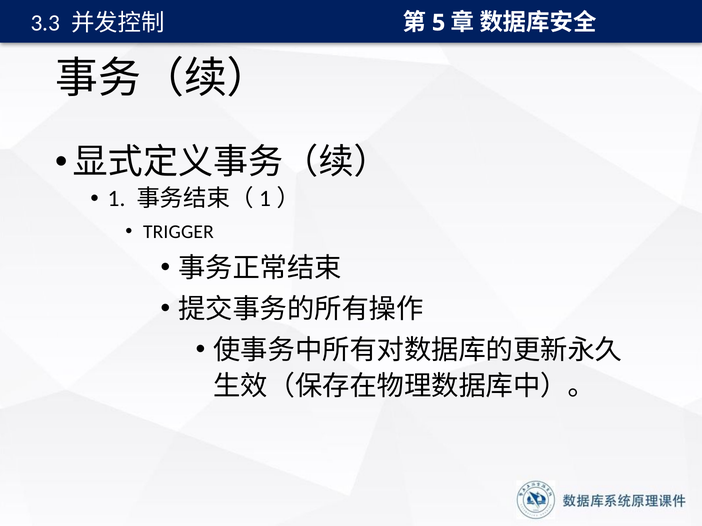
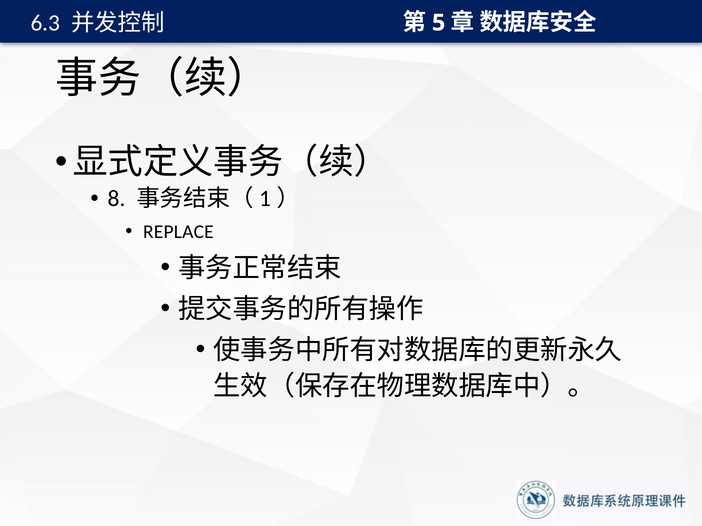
3.3: 3.3 -> 6.3
1: 1 -> 8
TRIGGER: TRIGGER -> REPLACE
